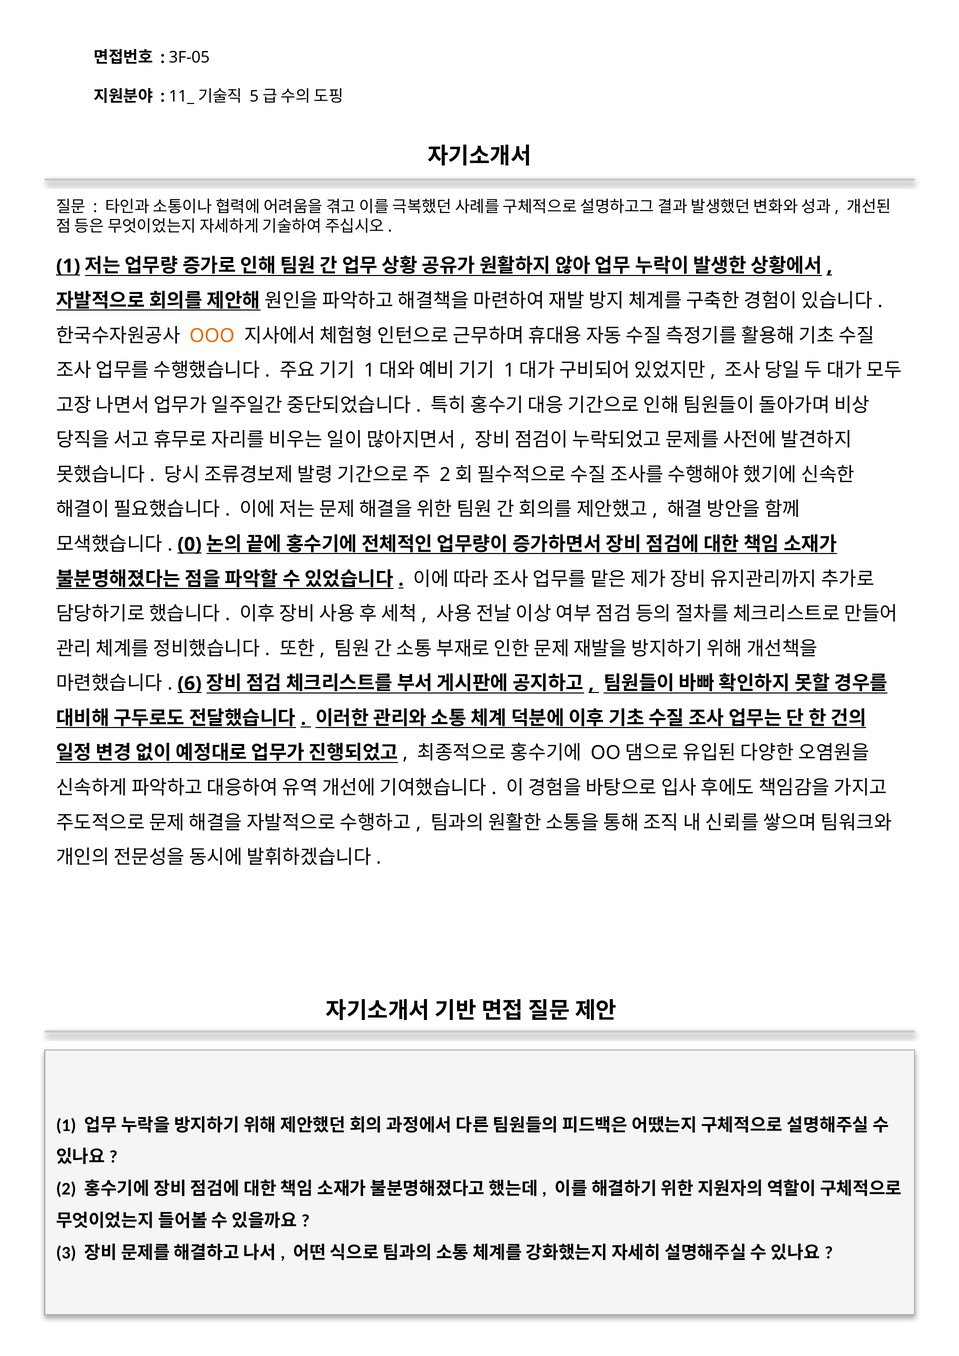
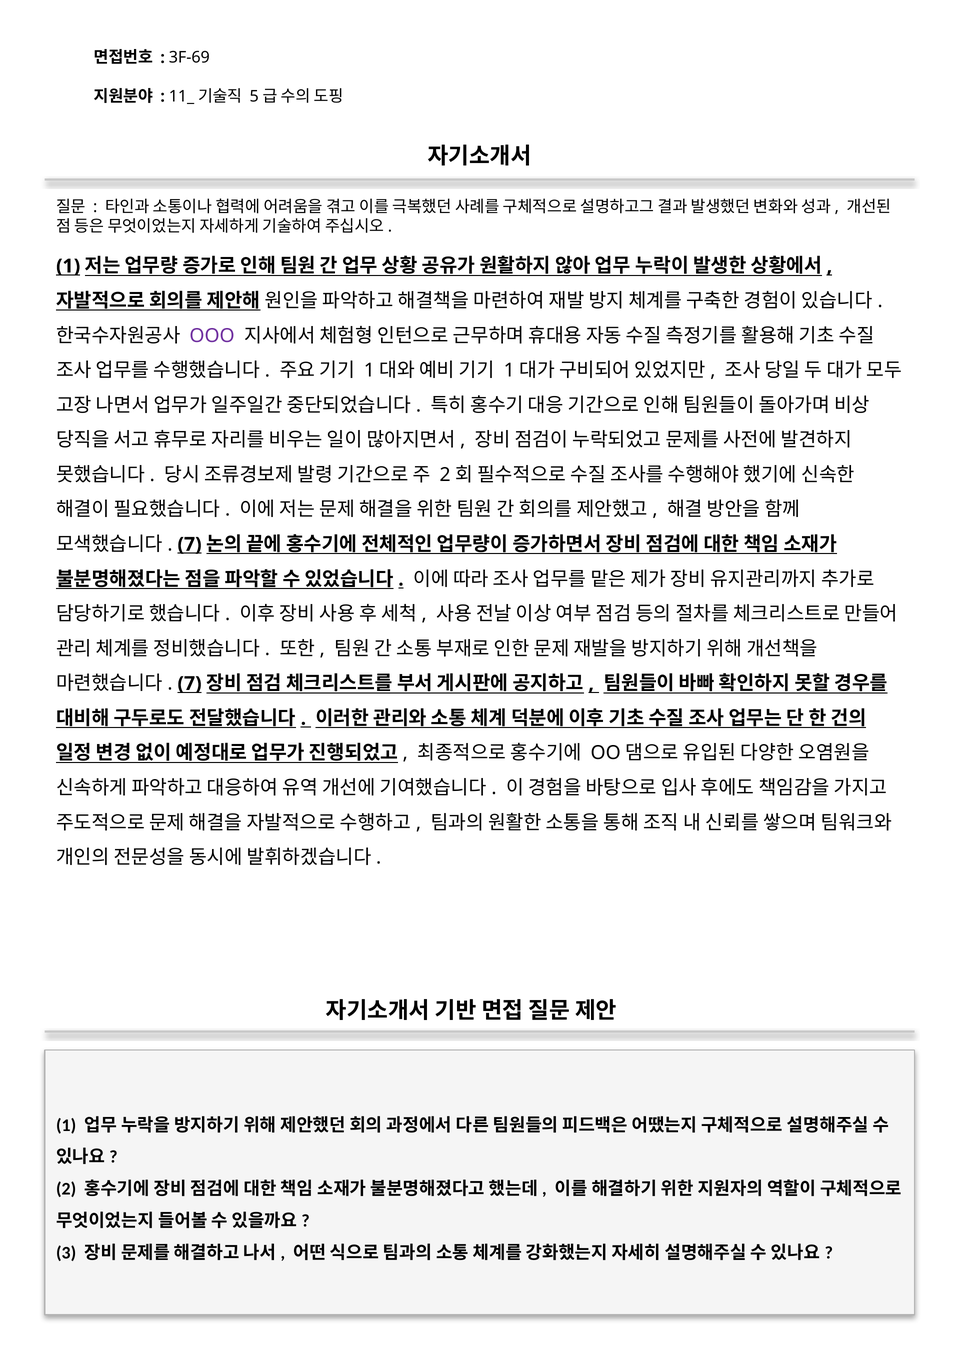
3F-05: 3F-05 -> 3F-69
OOO colour: orange -> purple
0 at (190, 545): 0 -> 7
6 at (190, 684): 6 -> 7
